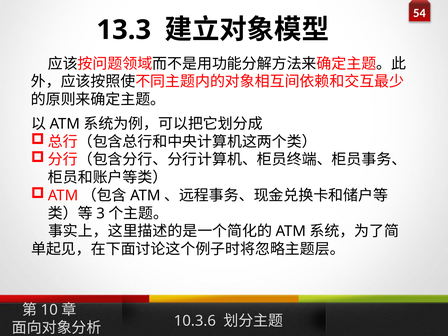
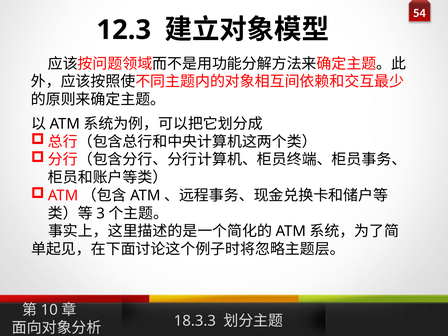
13.3: 13.3 -> 12.3
10.3.6: 10.3.6 -> 18.3.3
